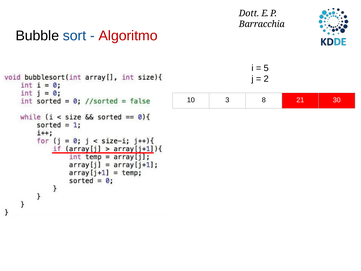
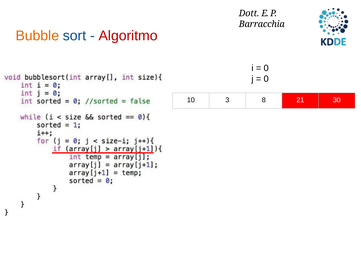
Bubble colour: black -> orange
5 at (266, 68): 5 -> 0
2 at (266, 79): 2 -> 0
